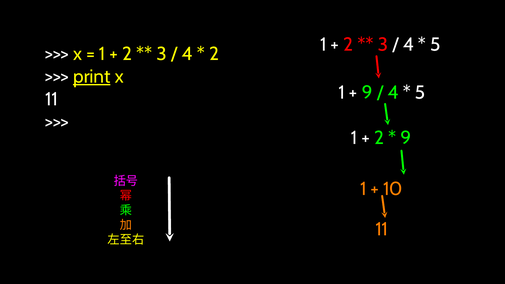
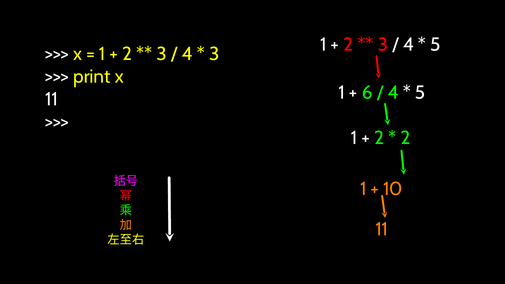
2 at (214, 54): 2 -> 3
print underline: present -> none
9 at (367, 93): 9 -> 6
9 at (406, 138): 9 -> 2
